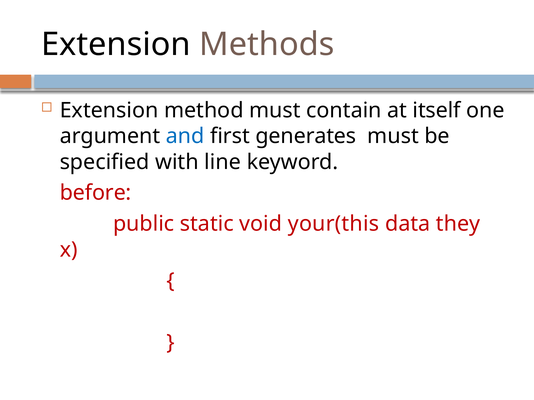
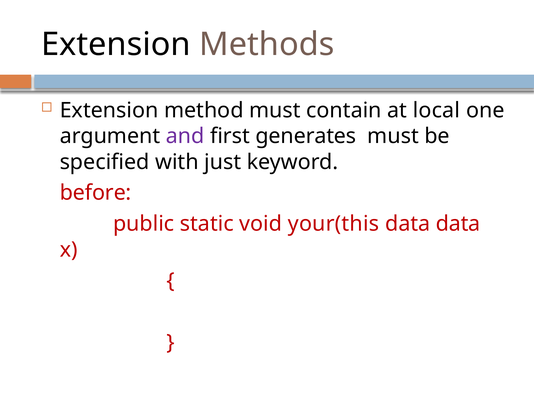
itself: itself -> local
and colour: blue -> purple
line: line -> just
data they: they -> data
